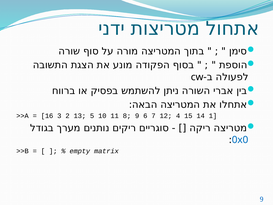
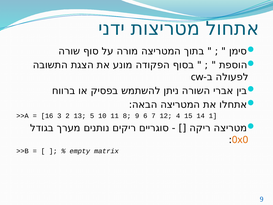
0x0 colour: blue -> orange
